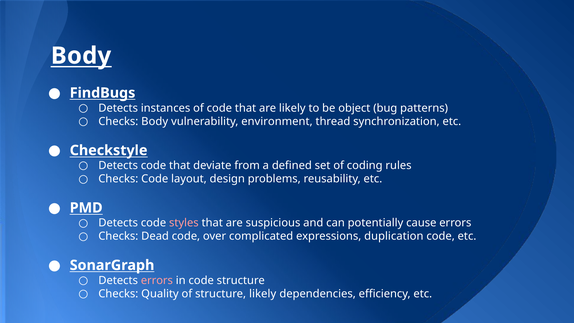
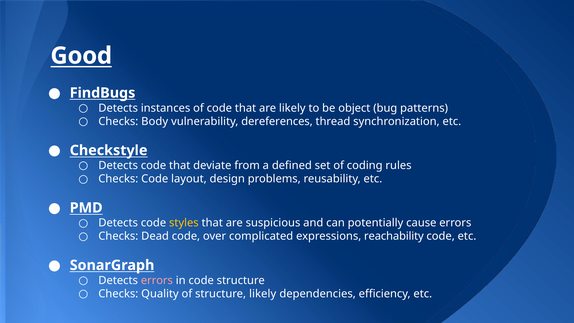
Body at (81, 56): Body -> Good
environment: environment -> dereferences
styles colour: pink -> yellow
duplication: duplication -> reachability
